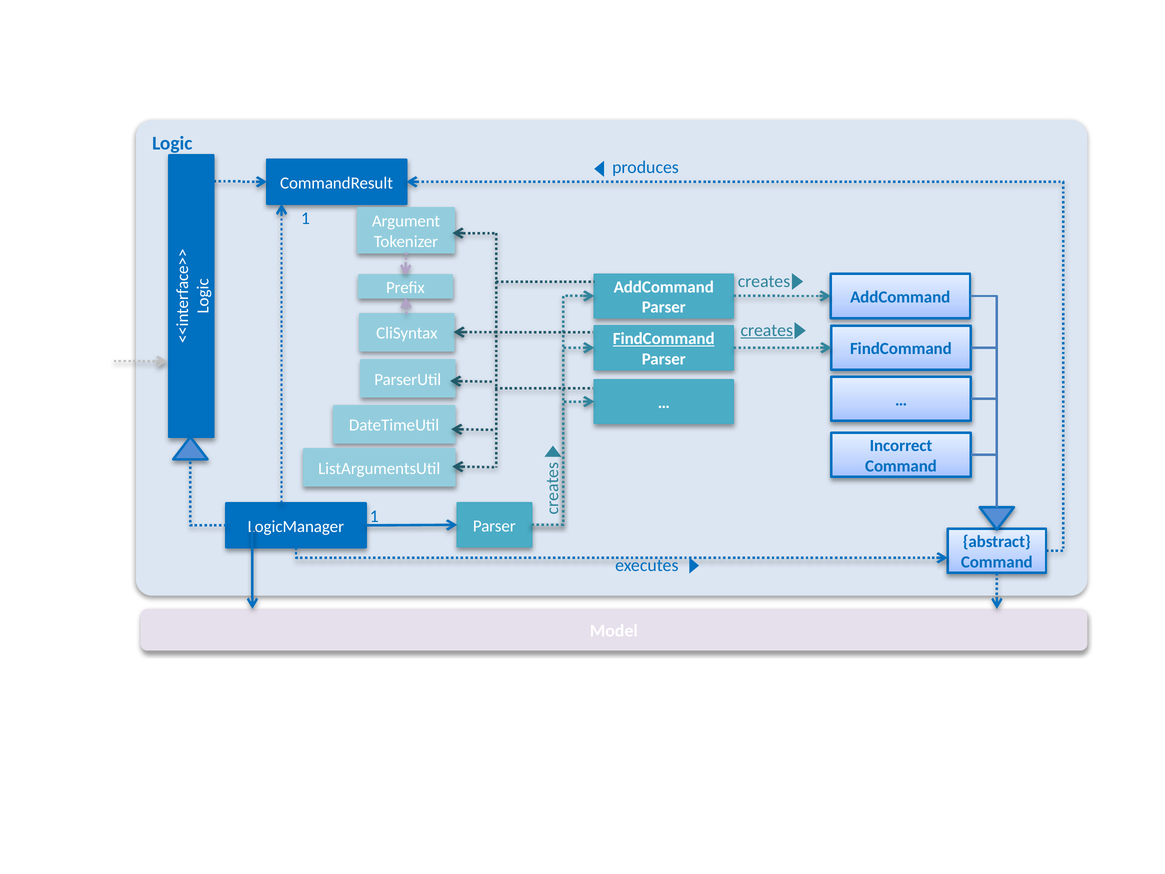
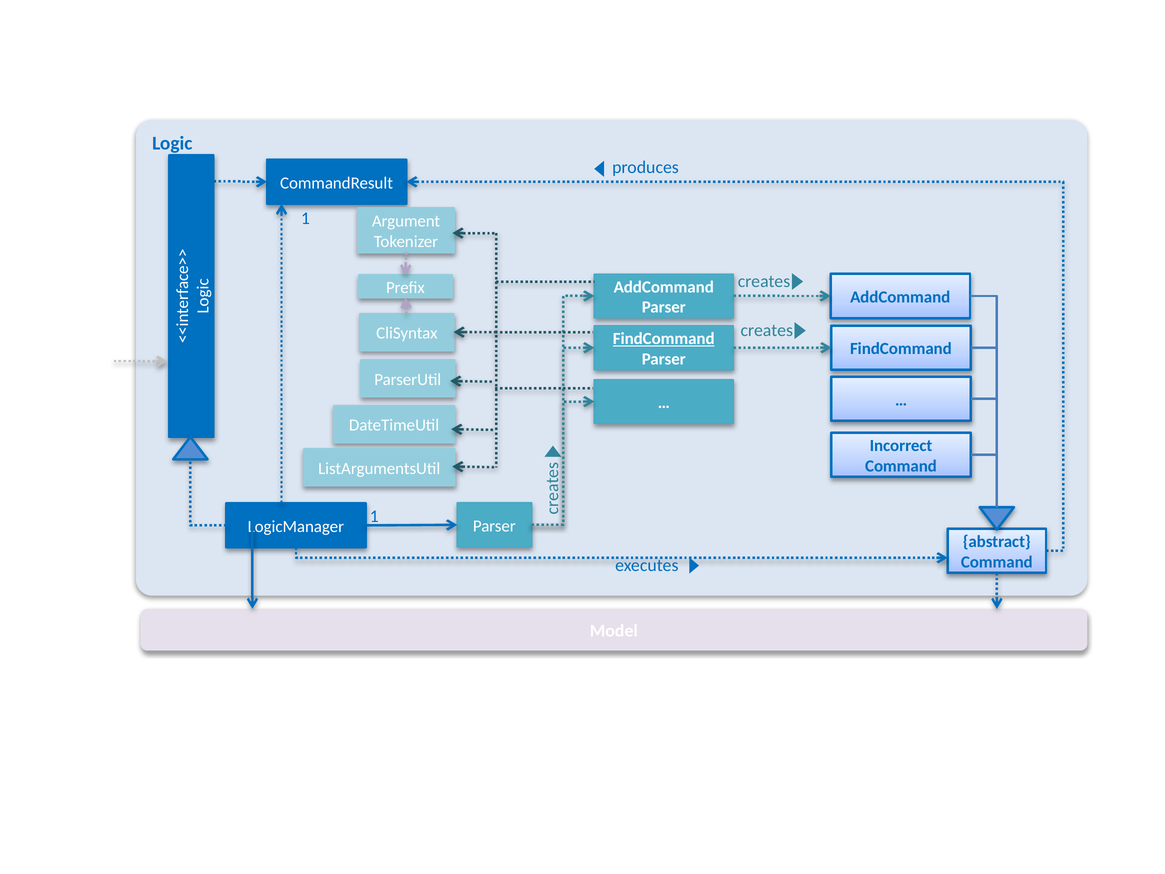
creates at (767, 330) underline: present -> none
